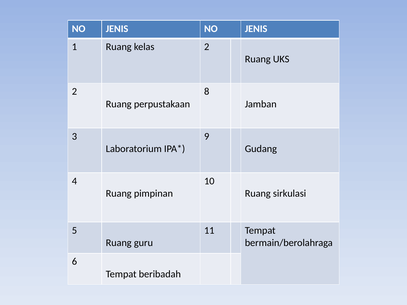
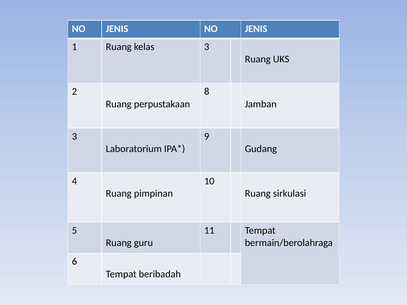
kelas 2: 2 -> 3
